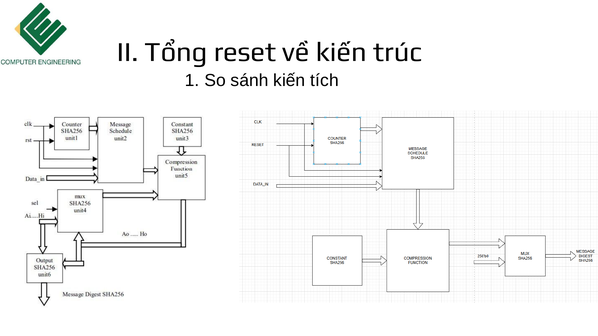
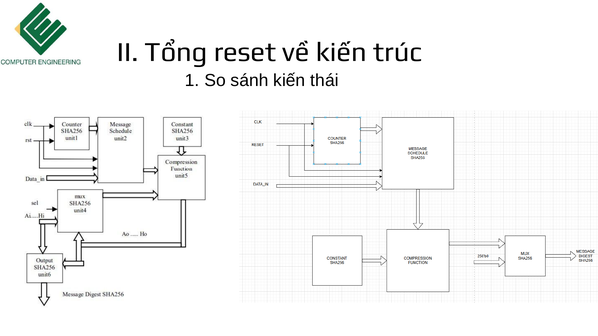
tích: tích -> thái
